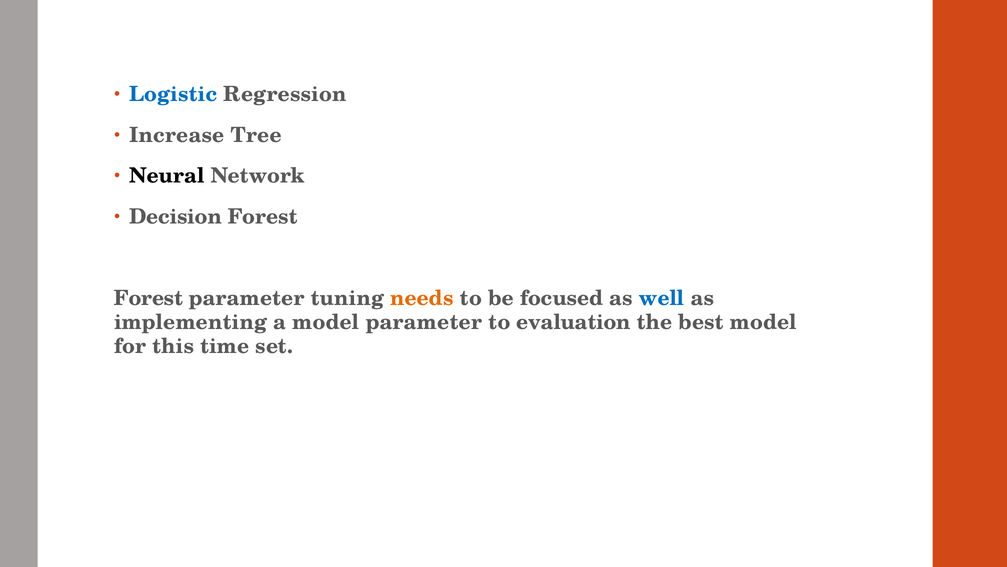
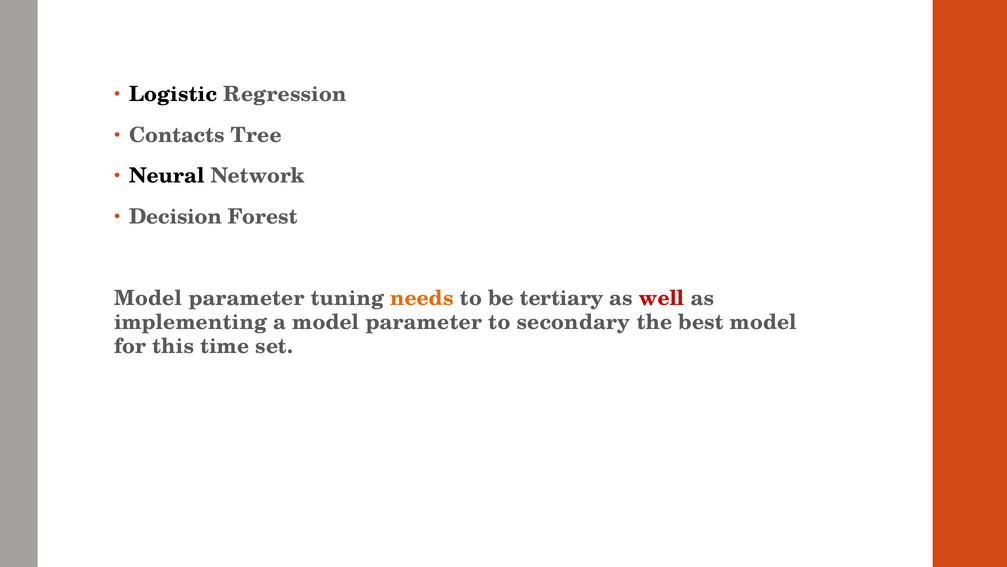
Logistic colour: blue -> black
Increase: Increase -> Contacts
Forest at (148, 298): Forest -> Model
focused: focused -> tertiary
well colour: blue -> red
evaluation: evaluation -> secondary
